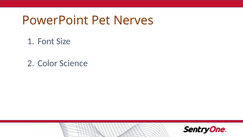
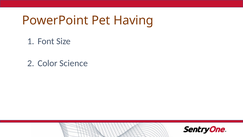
Nerves: Nerves -> Having
